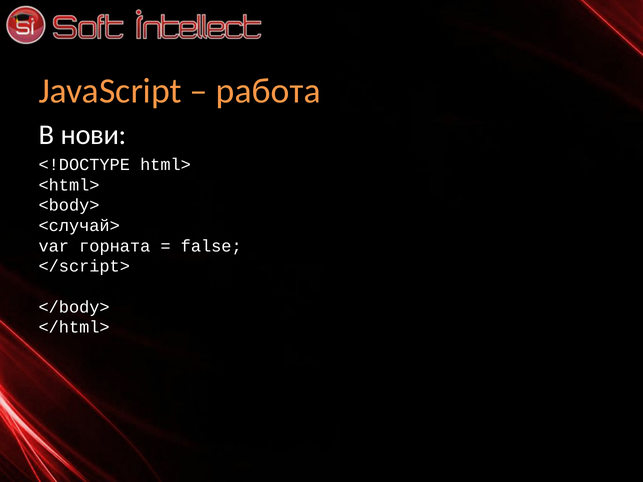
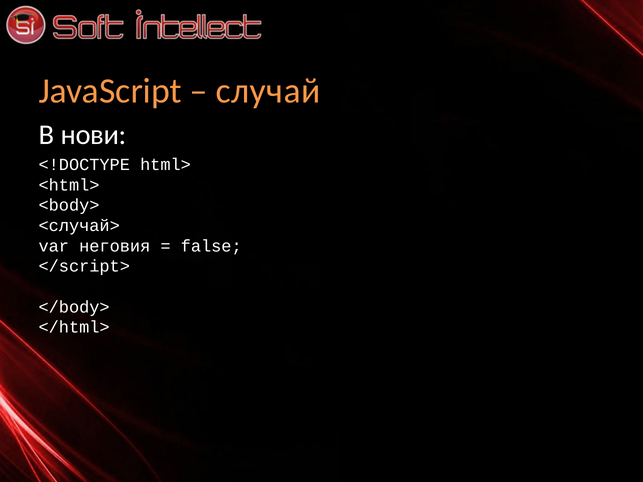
работа: работа -> случай
горната: горната -> неговия
